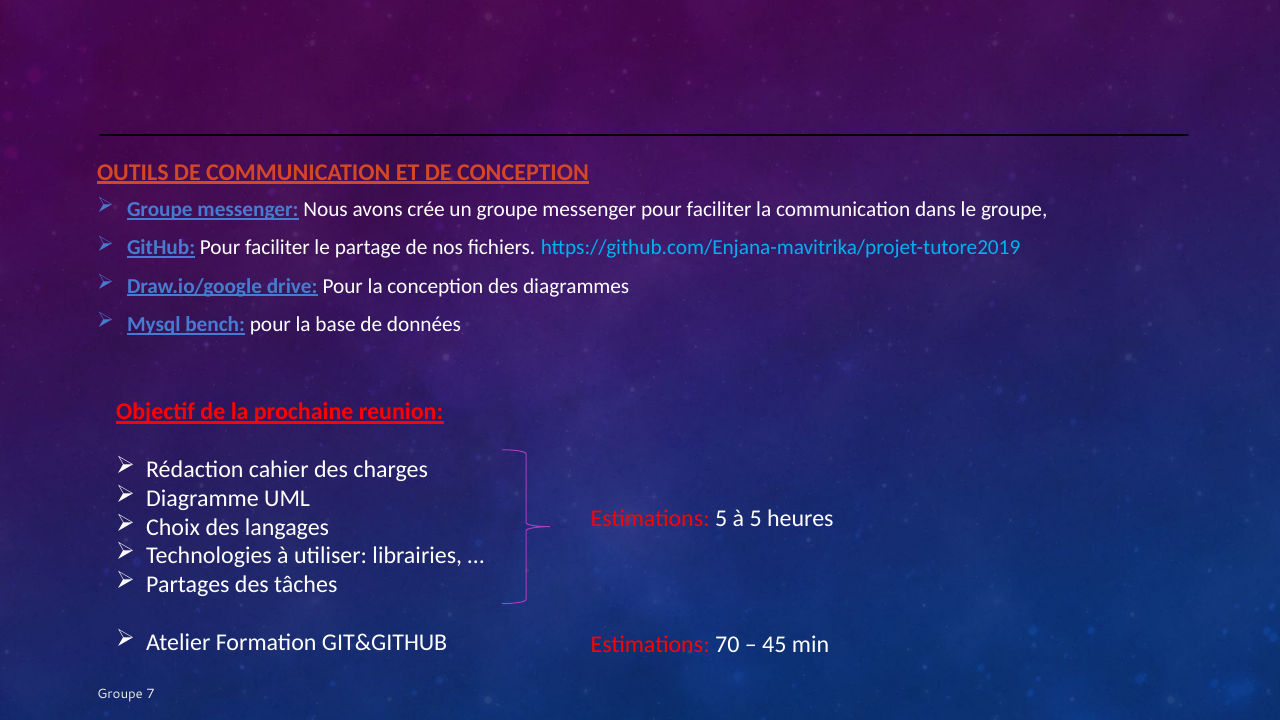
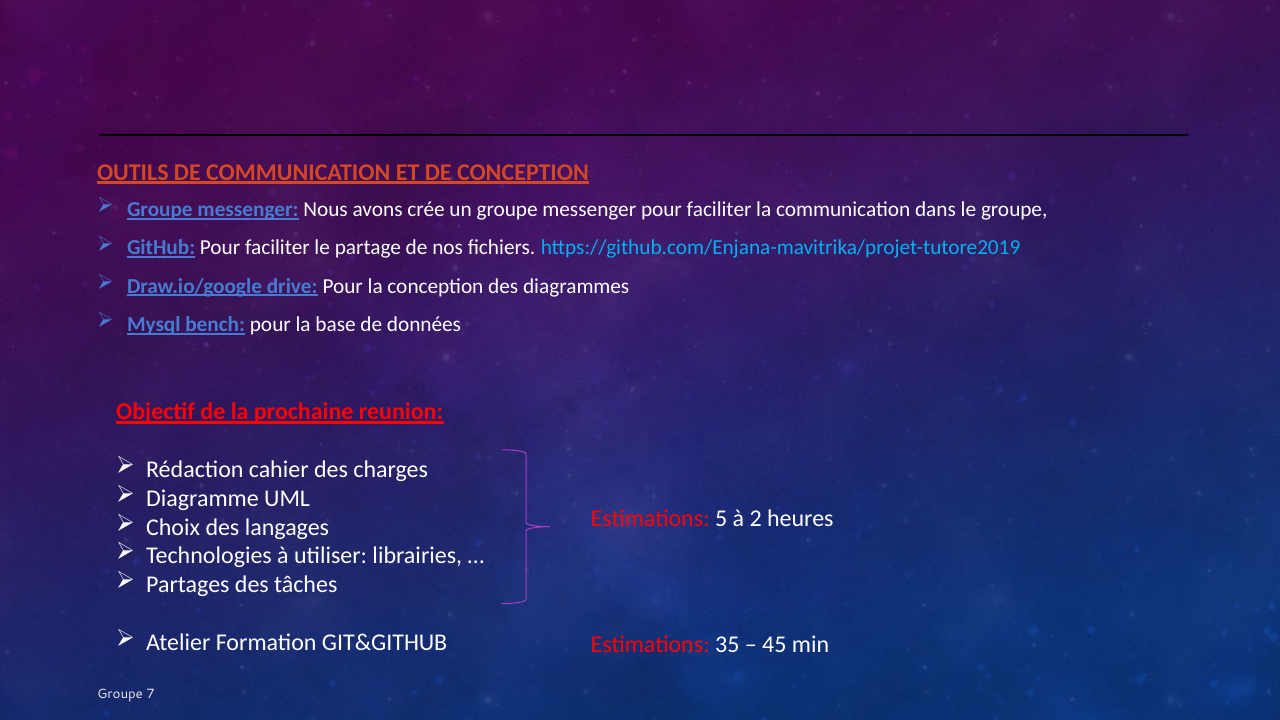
à 5: 5 -> 2
70: 70 -> 35
